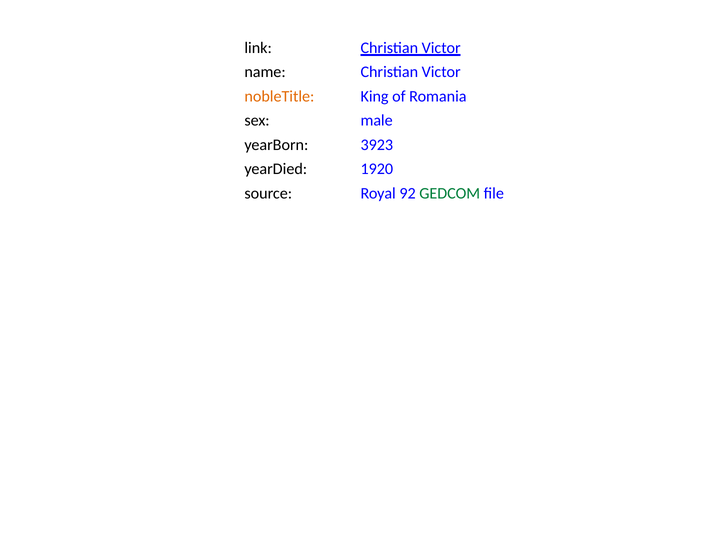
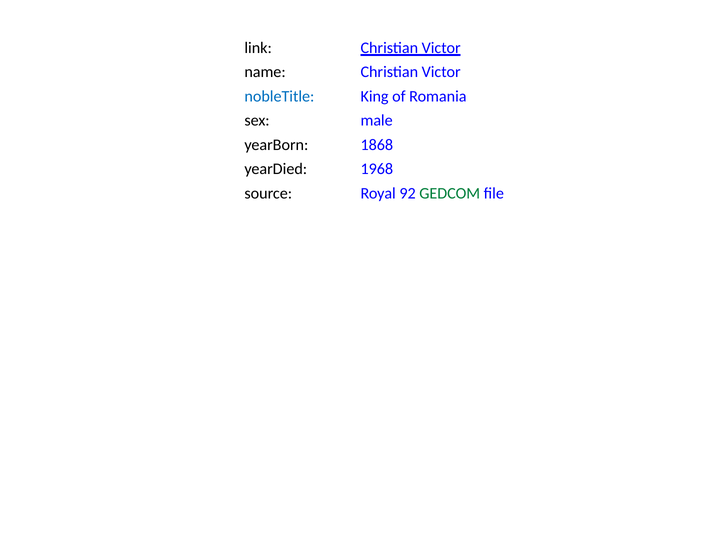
nobleTitle colour: orange -> blue
3923: 3923 -> 1868
1920: 1920 -> 1968
